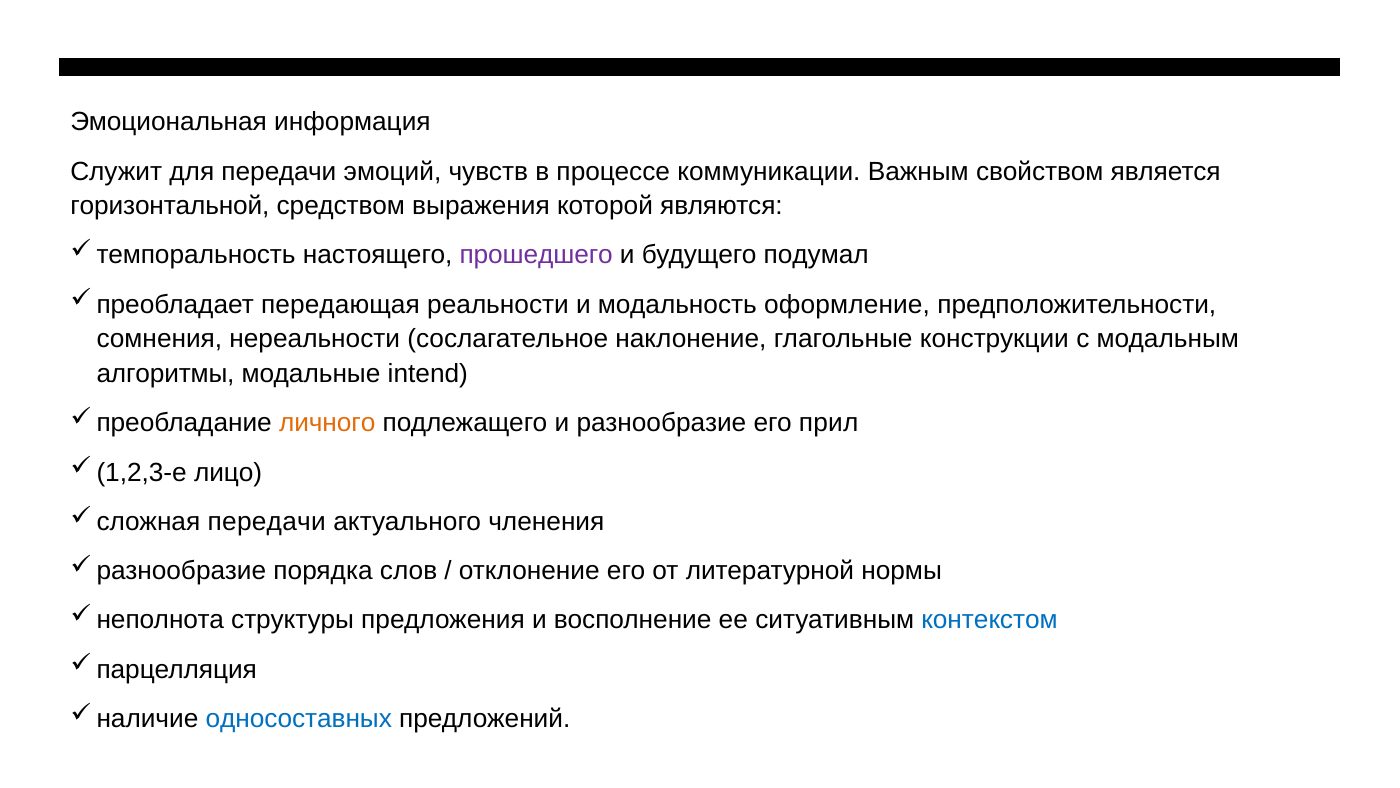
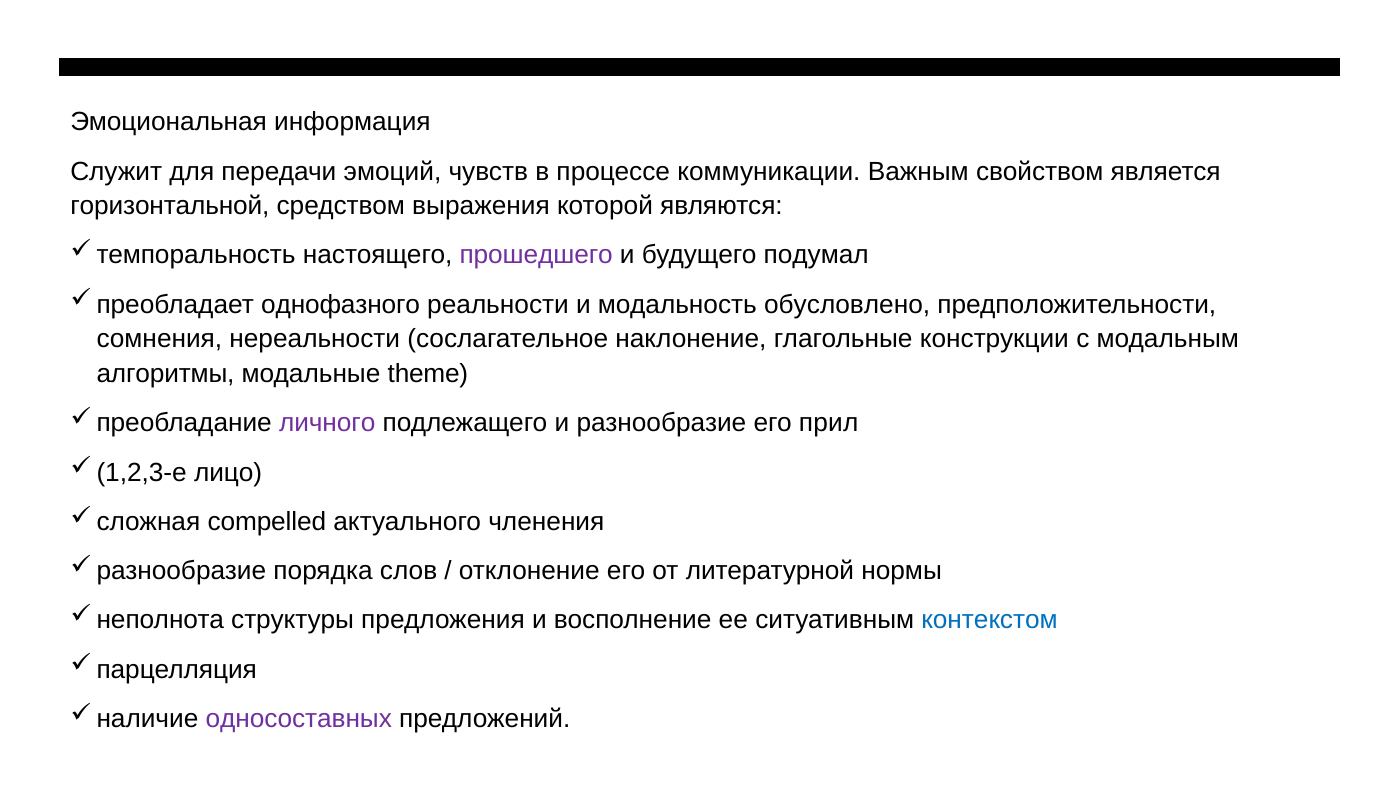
передающая: передающая -> однофазного
оформление: оформление -> обусловлено
intend: intend -> theme
личного colour: orange -> purple
передачи at (267, 521): передачи -> compelled
односоставных colour: blue -> purple
